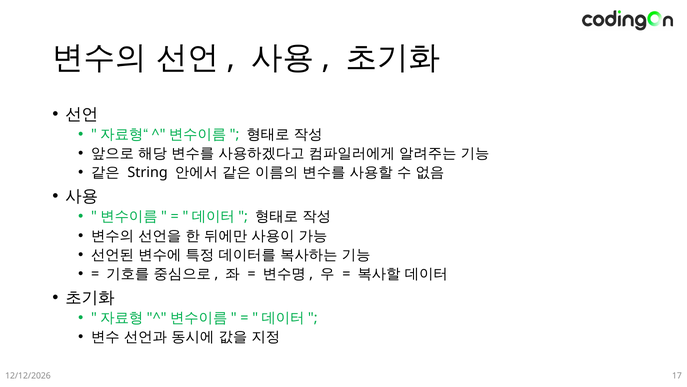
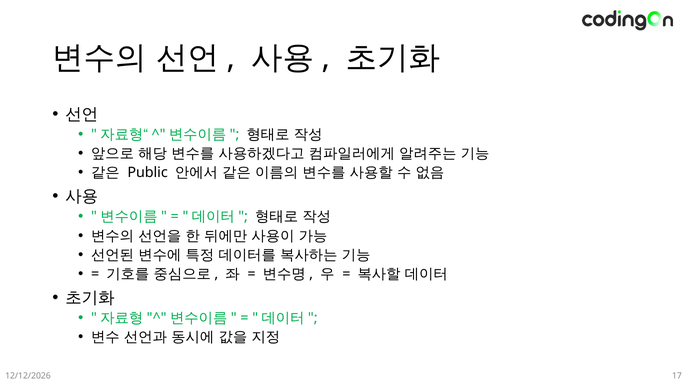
String: String -> Public
